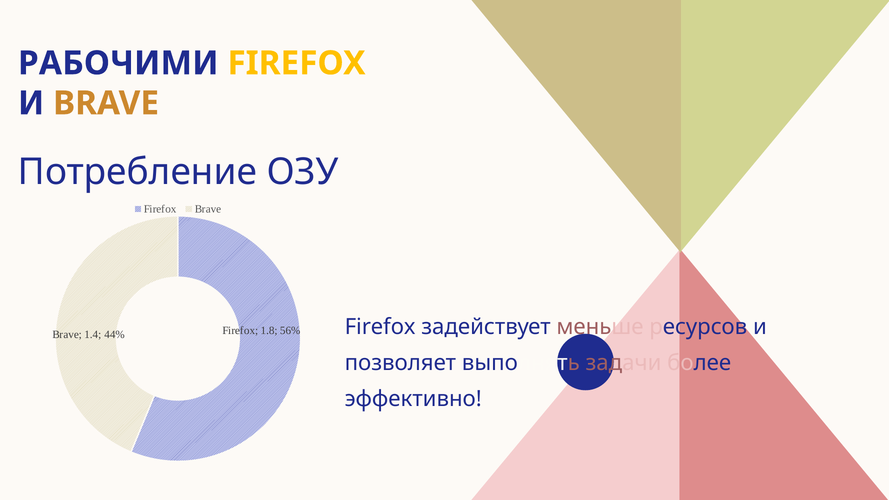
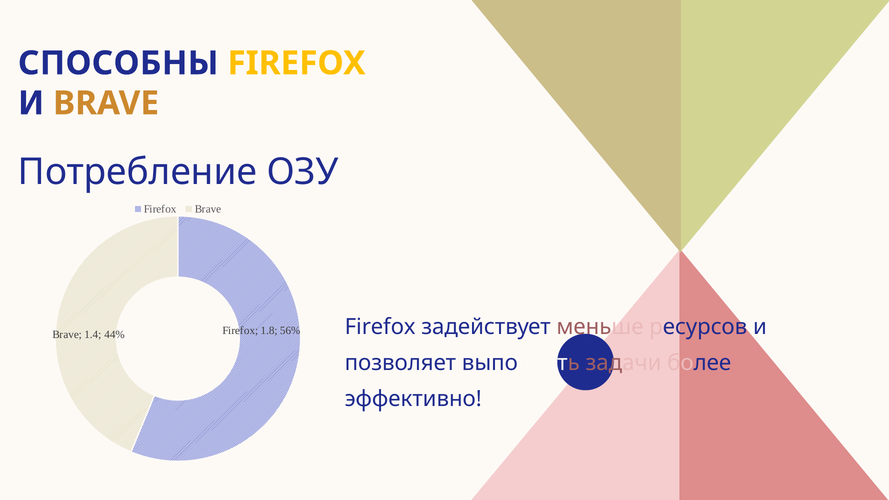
РАБОЧИМИ: РАБОЧИМИ -> СПОСОБНЫ
